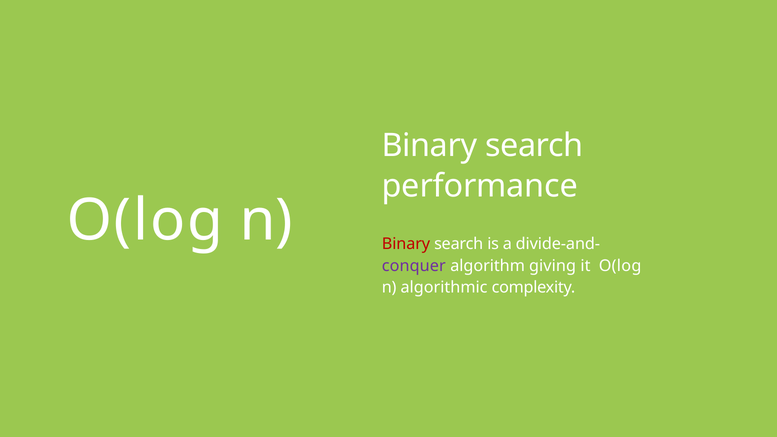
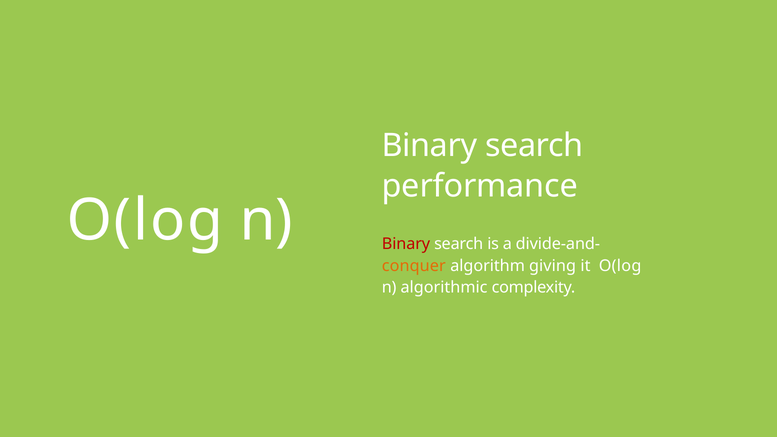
conquer colour: purple -> orange
